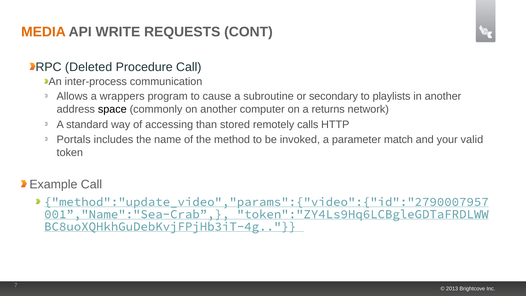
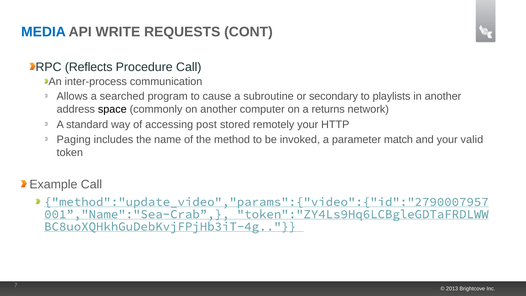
MEDIA colour: orange -> blue
Deleted: Deleted -> Reflects
wrappers: wrappers -> searched
than: than -> post
remotely calls: calls -> your
Portals: Portals -> Paging
